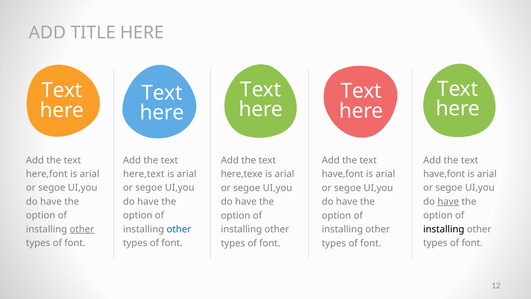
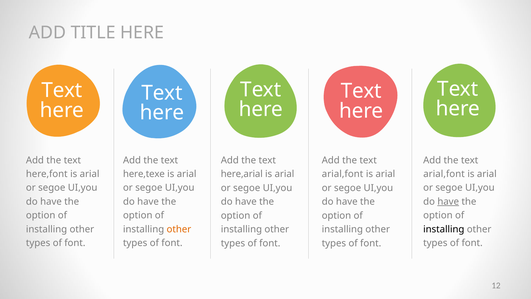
here,text: here,text -> here,texe
have,font at (444, 174): have,font -> arial,font
here,texe: here,texe -> here,arial
have,font at (343, 174): have,font -> arial,font
other at (82, 229) underline: present -> none
other at (179, 229) colour: blue -> orange
